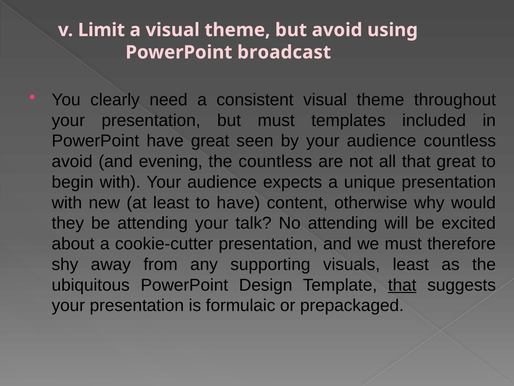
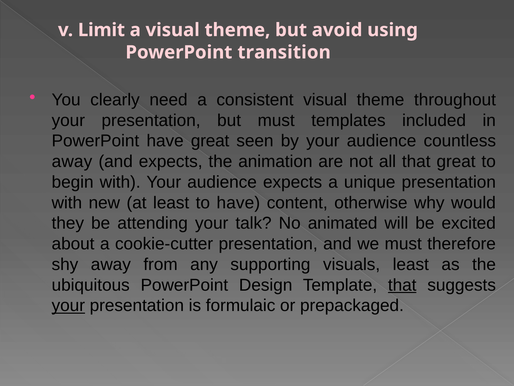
broadcast: broadcast -> transition
avoid at (72, 161): avoid -> away
and evening: evening -> expects
the countless: countless -> animation
No attending: attending -> animated
your at (68, 305) underline: none -> present
